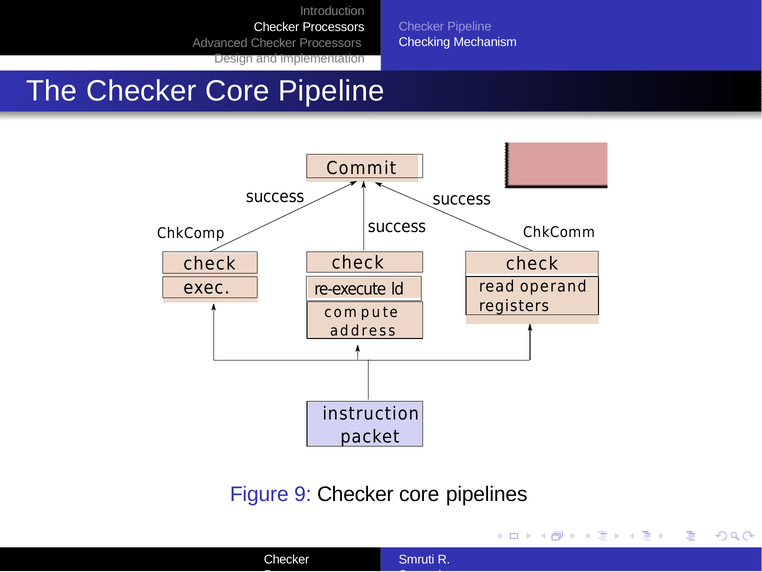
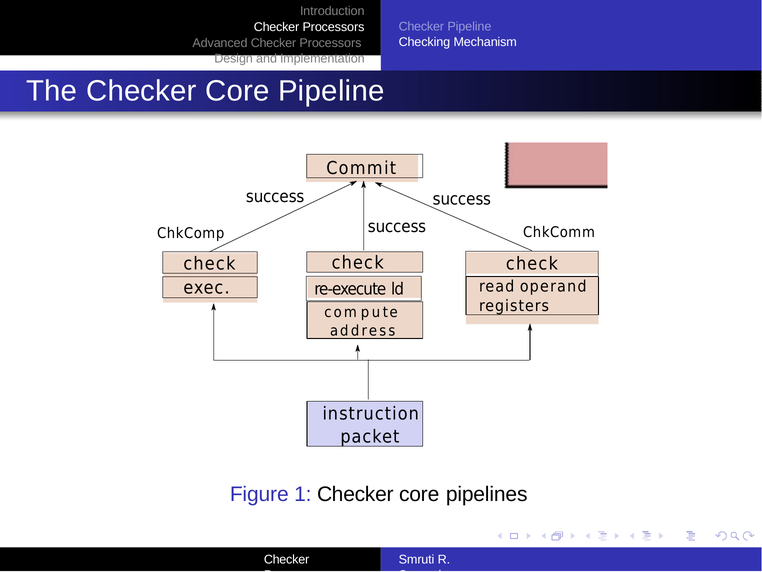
9: 9 -> 1
